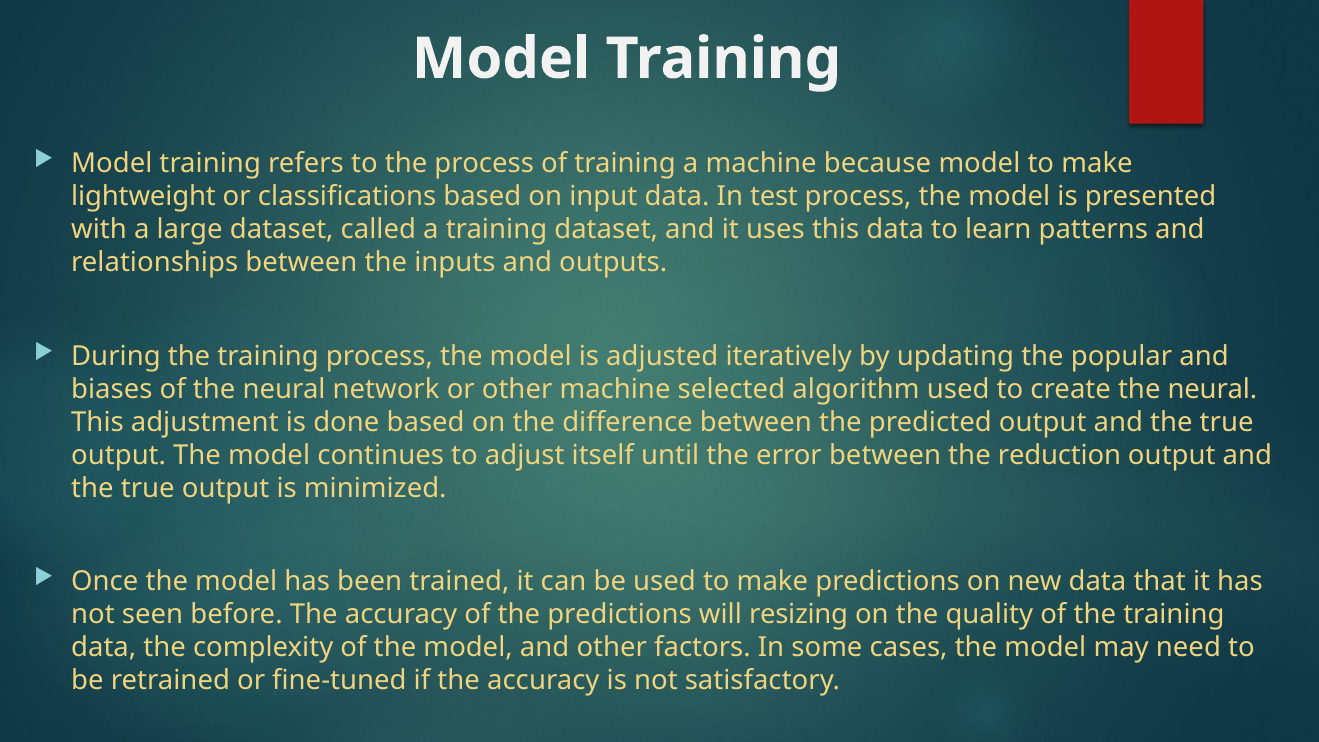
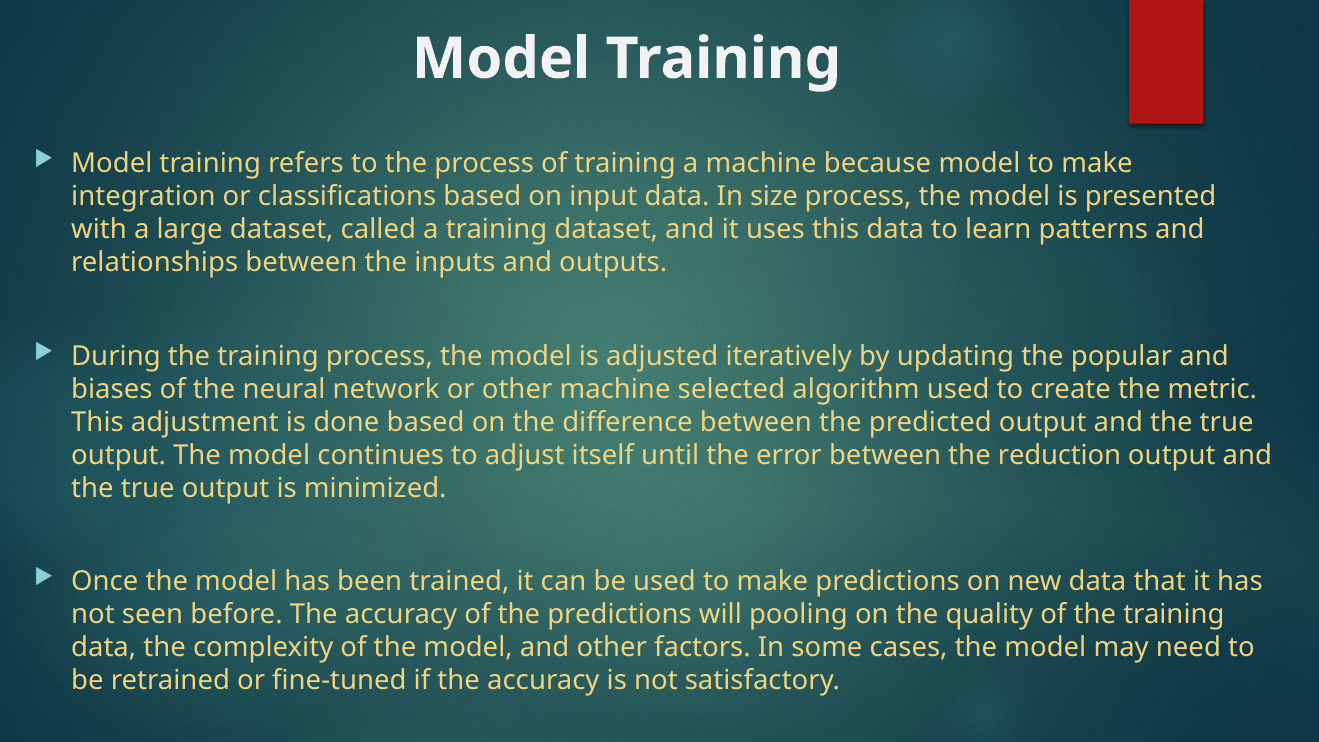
lightweight: lightweight -> integration
test: test -> size
create the neural: neural -> metric
resizing: resizing -> pooling
